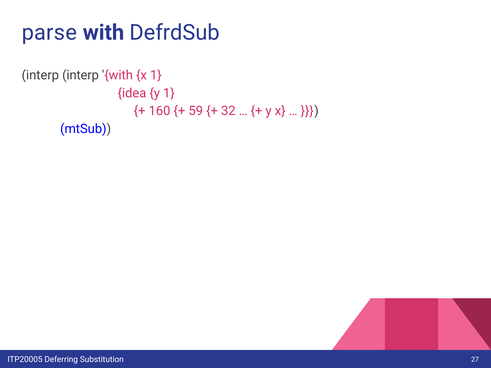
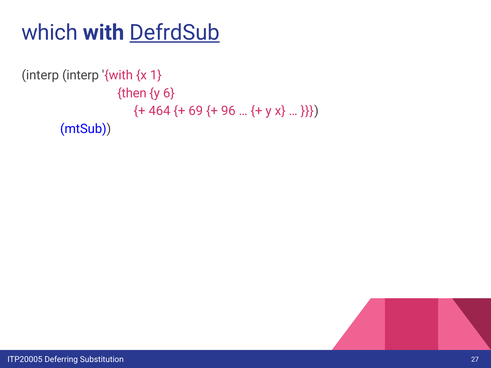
parse: parse -> which
DefrdSub underline: none -> present
idea: idea -> then
y 1: 1 -> 6
160: 160 -> 464
59: 59 -> 69
32: 32 -> 96
